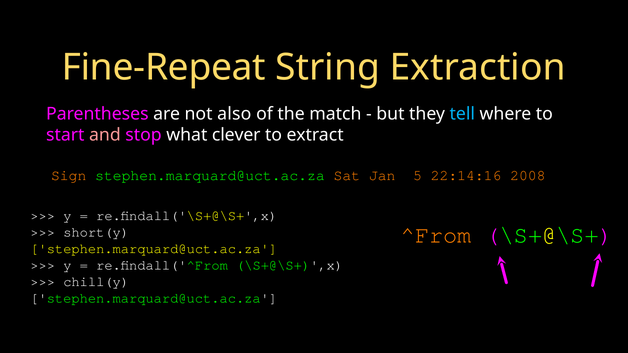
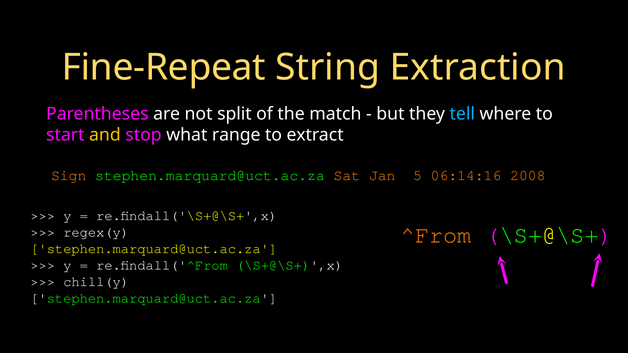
also: also -> split
and colour: pink -> yellow
clever: clever -> range
22:14:16: 22:14:16 -> 06:14:16
short(y: short(y -> regex(y
